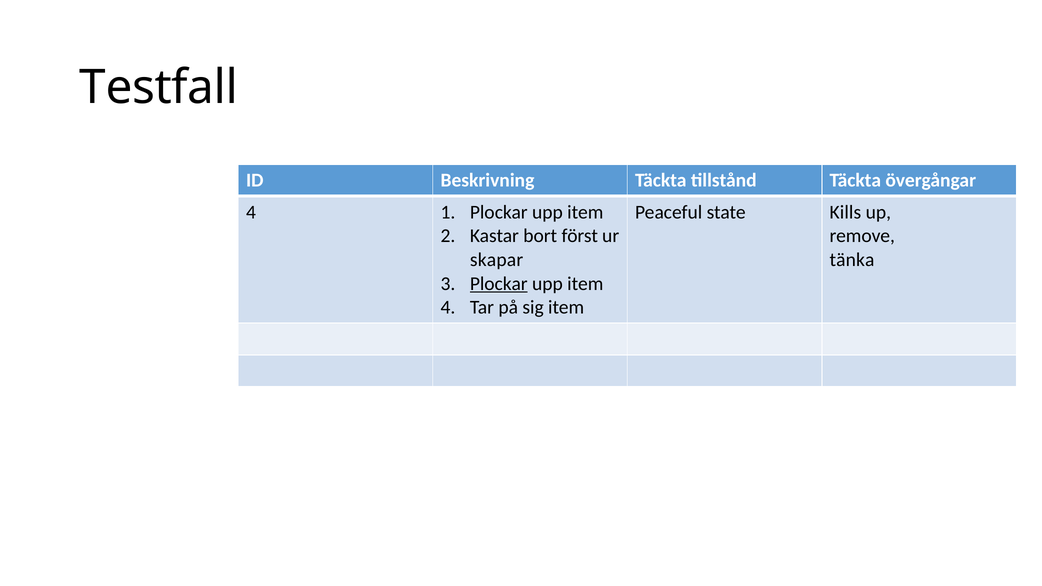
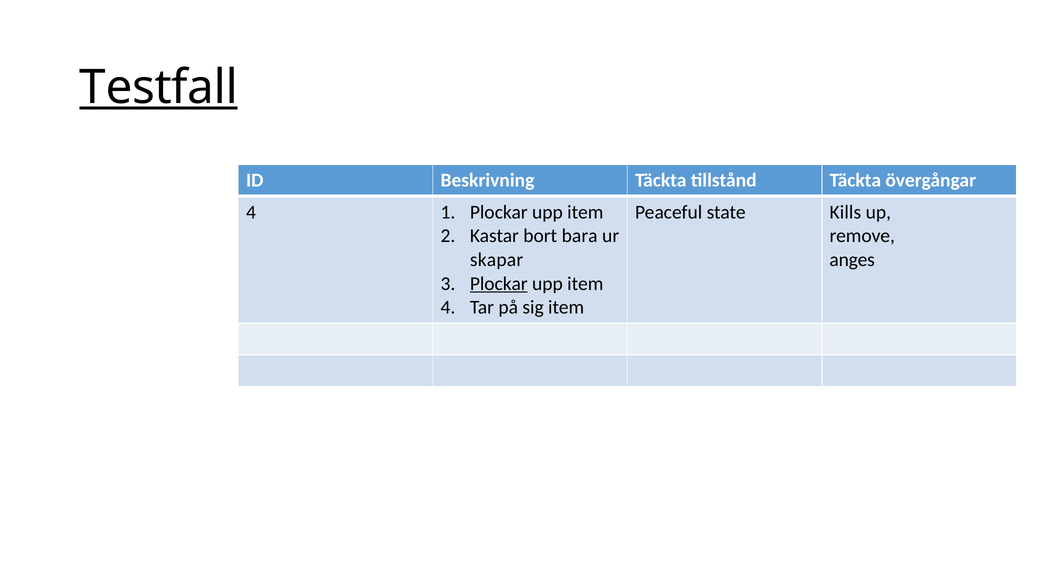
Testfall underline: none -> present
först: först -> bara
tänka: tänka -> anges
